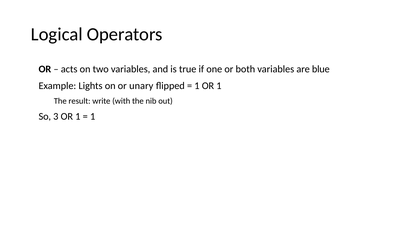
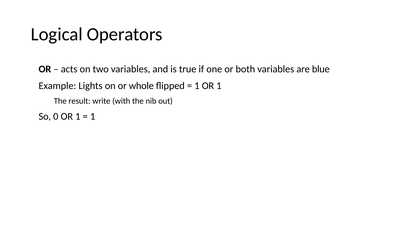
unary: unary -> whole
3: 3 -> 0
